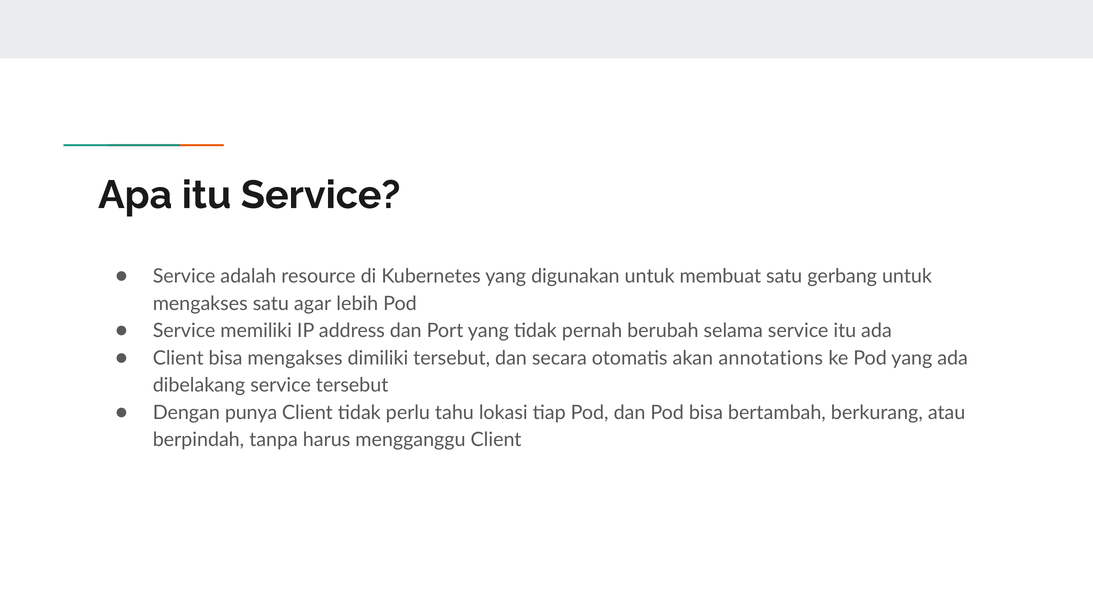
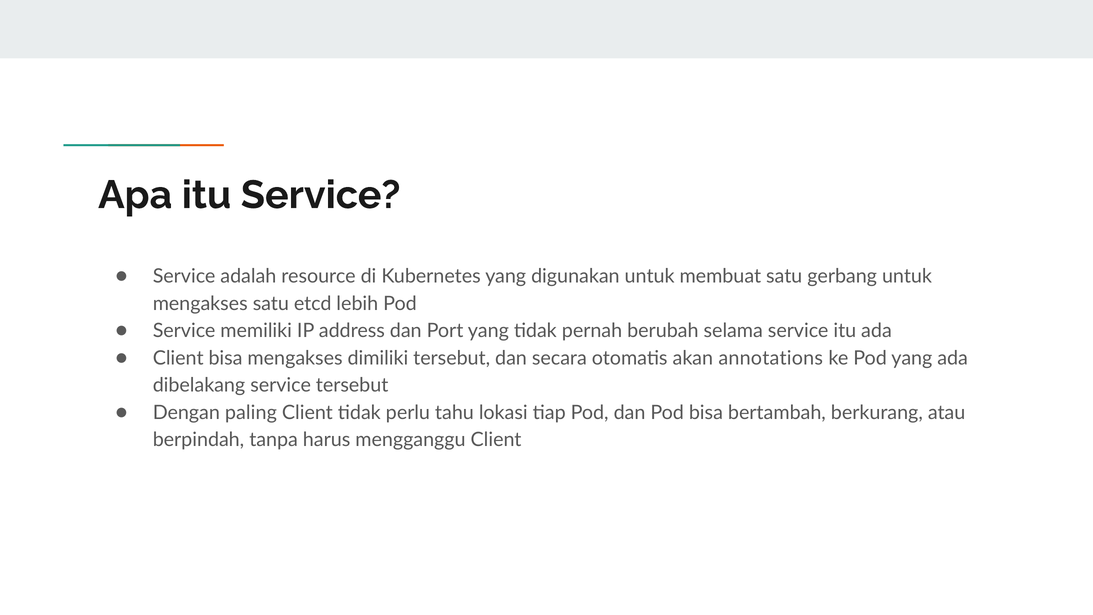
agar: agar -> etcd
punya: punya -> paling
